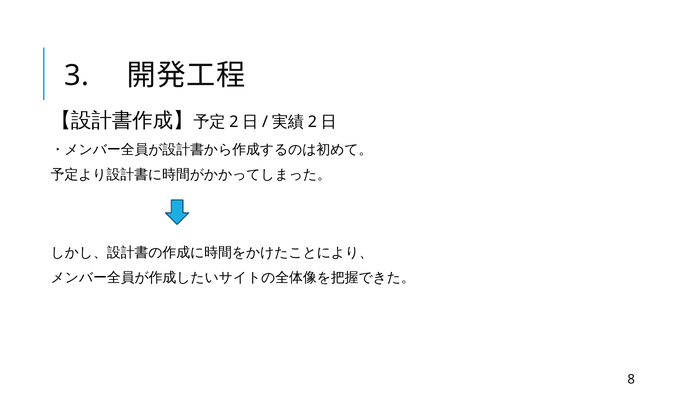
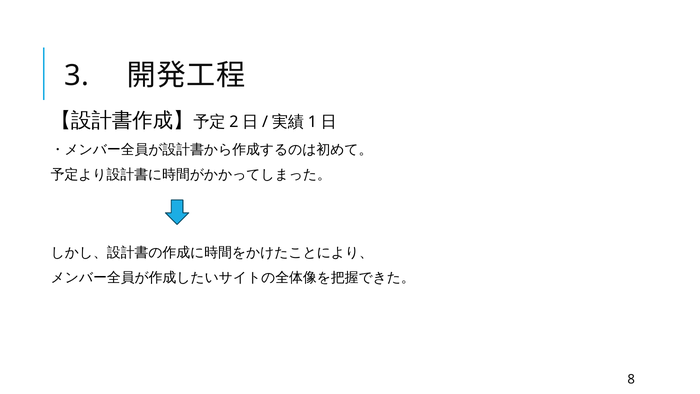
2 at (312, 122): 2 -> 1
